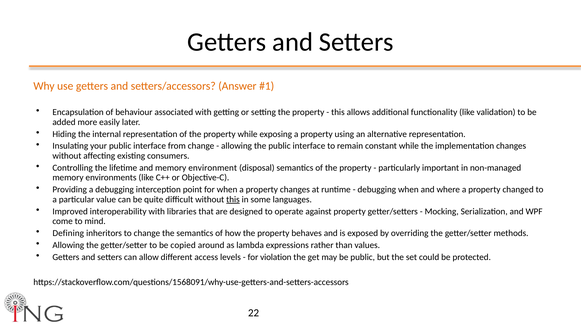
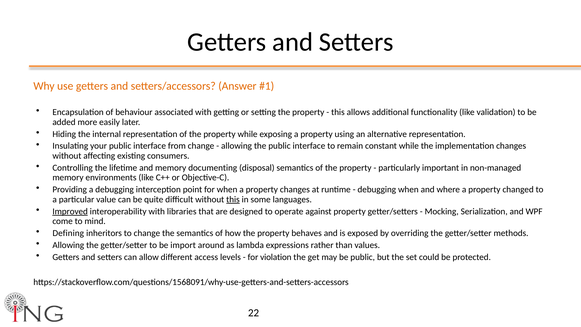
environment: environment -> documenting
Improved underline: none -> present
copied: copied -> import
